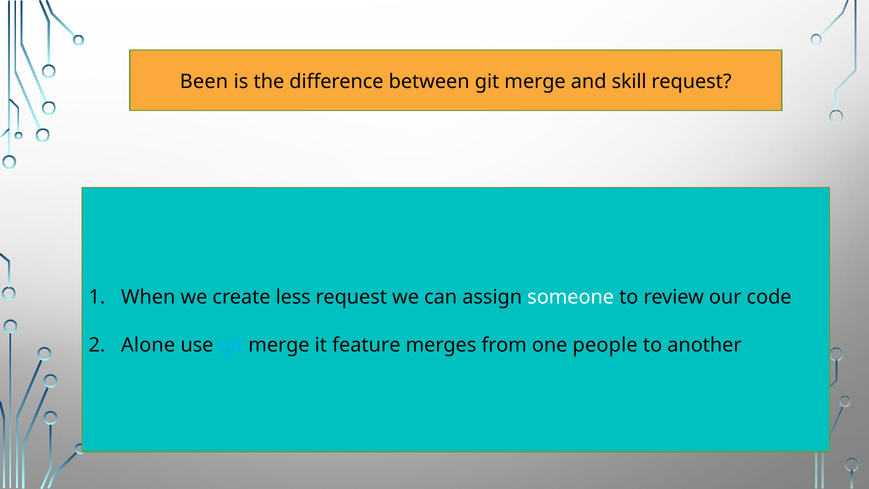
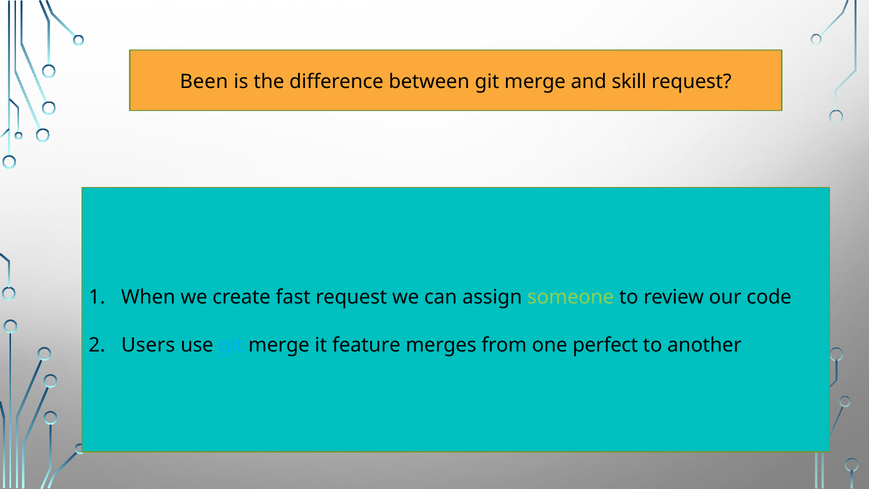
less: less -> fast
someone colour: white -> light green
Alone: Alone -> Users
people: people -> perfect
